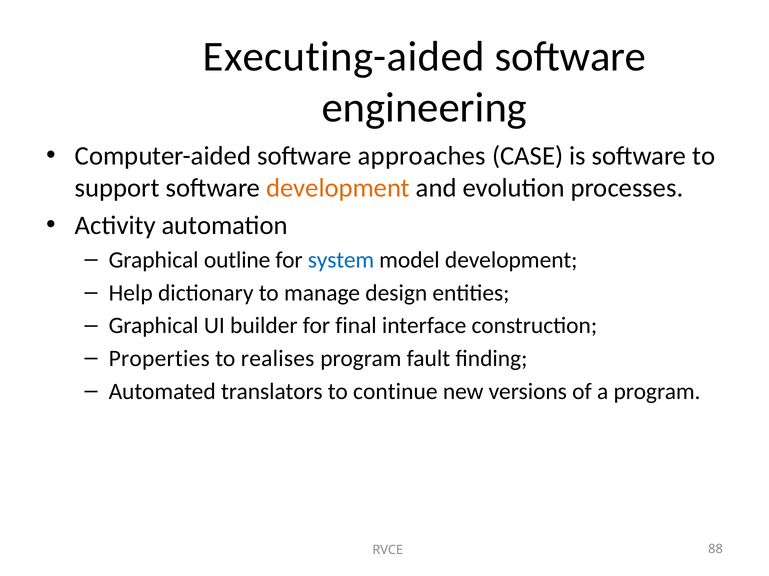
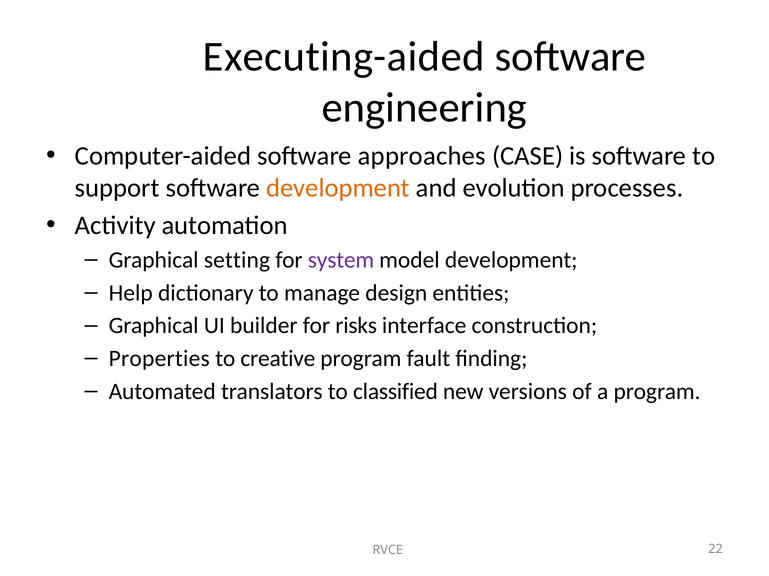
outline: outline -> setting
system colour: blue -> purple
final: final -> risks
realises: realises -> creative
continue: continue -> classified
88: 88 -> 22
